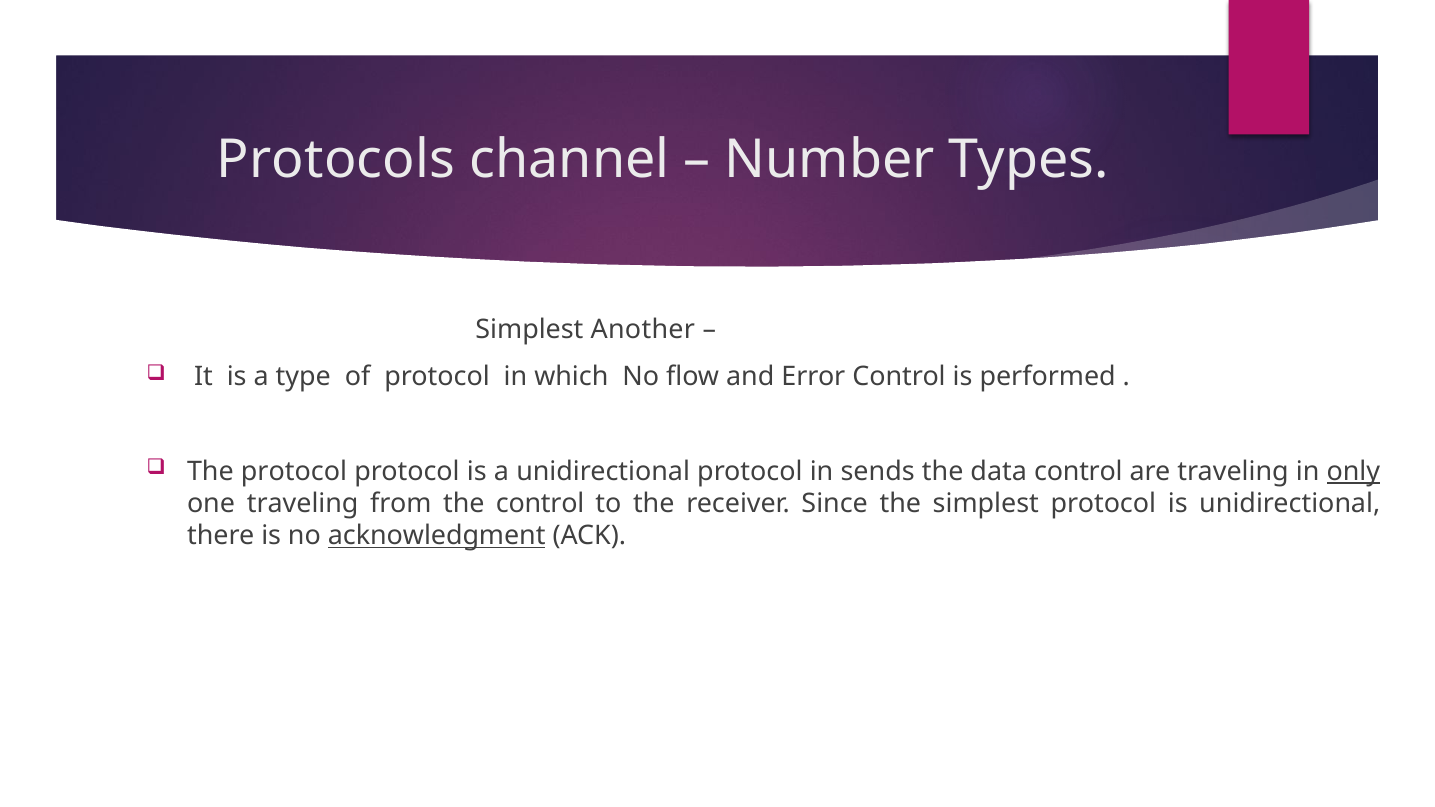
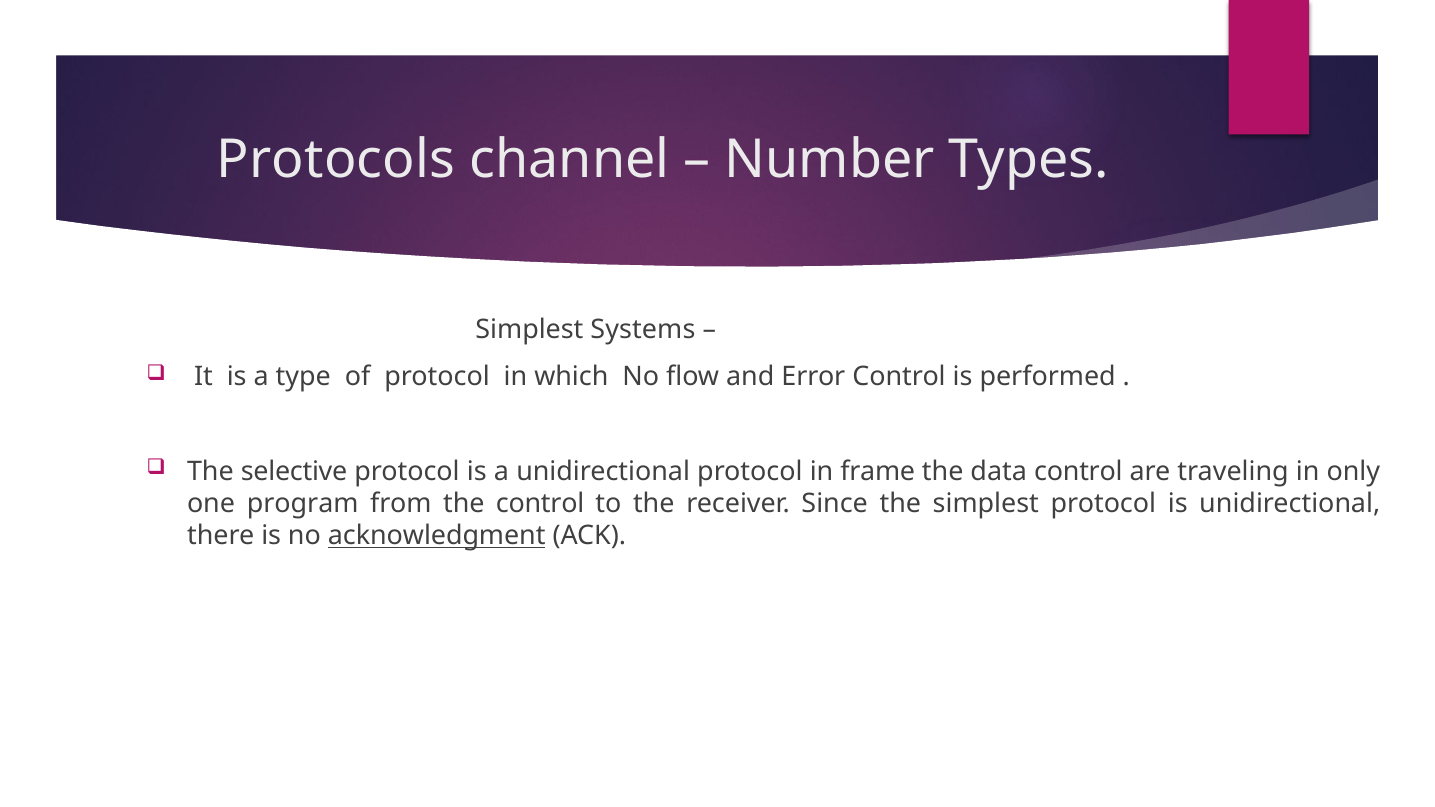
Another: Another -> Systems
The protocol: protocol -> selective
sends: sends -> frame
only underline: present -> none
one traveling: traveling -> program
